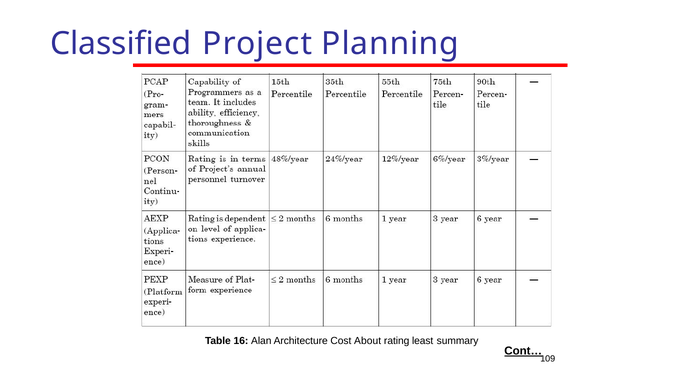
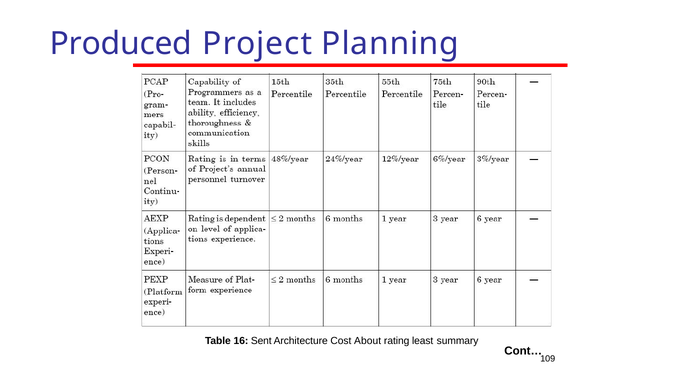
Classified: Classified -> Produced
Alan: Alan -> Sent
Cont… underline: present -> none
